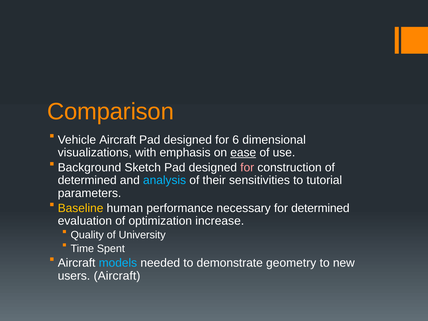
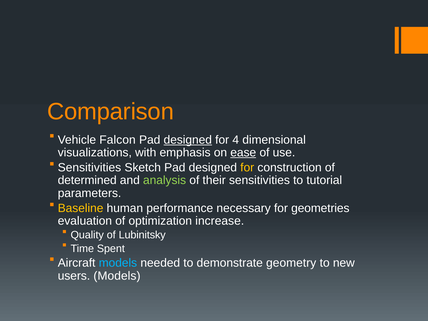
Vehicle Aircraft: Aircraft -> Falcon
designed at (188, 140) underline: none -> present
6: 6 -> 4
Background at (90, 168): Background -> Sensitivities
for at (247, 168) colour: pink -> yellow
analysis colour: light blue -> light green
for determined: determined -> geometries
University: University -> Lubinitsky
users Aircraft: Aircraft -> Models
